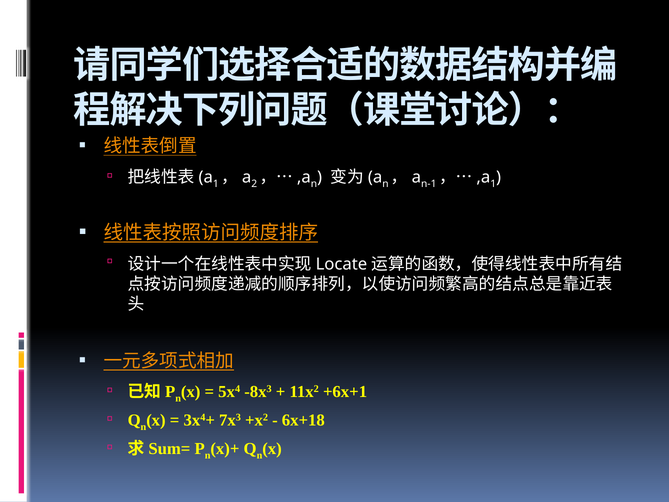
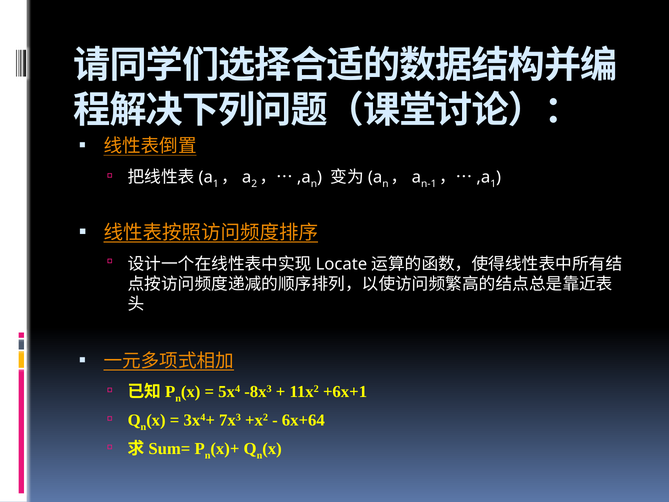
6x+18: 6x+18 -> 6x+64
